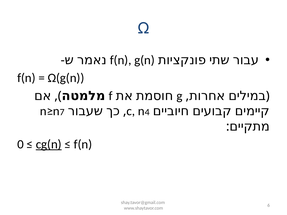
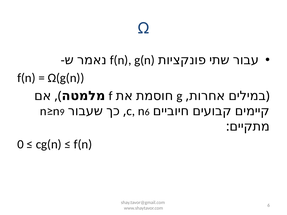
7: 7 -> 9
4 at (147, 112): 4 -> 6
cg(n underline: present -> none
